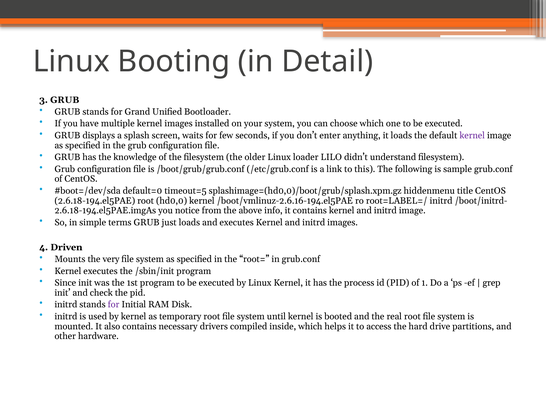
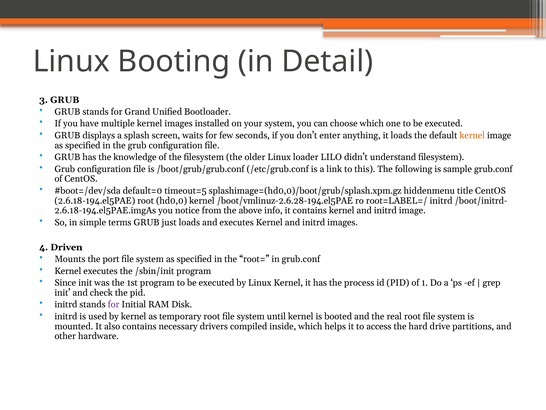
kernel at (472, 135) colour: purple -> orange
/boot/vmlinuz-2.6.16-194.el5PAE: /boot/vmlinuz-2.6.16-194.el5PAE -> /boot/vmlinuz-2.6.28-194.el5PAE
very: very -> port
